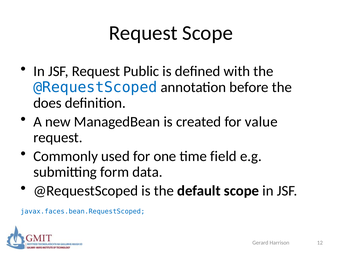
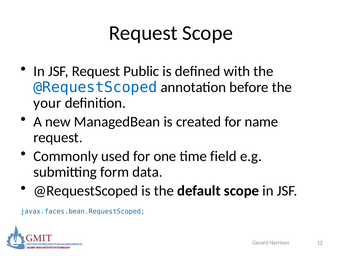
does: does -> your
value: value -> name
